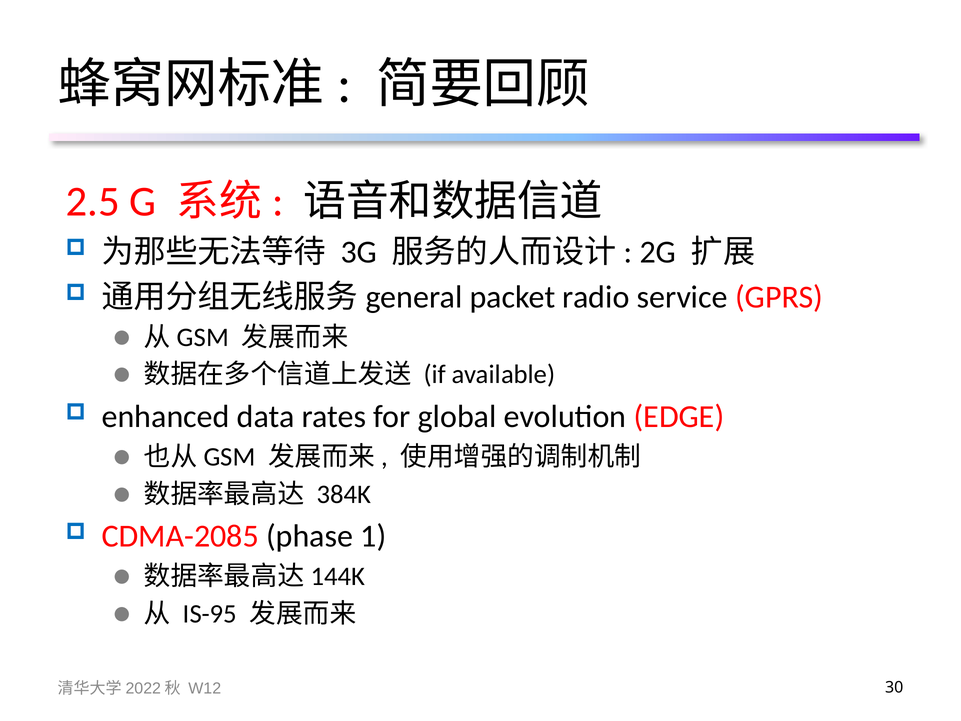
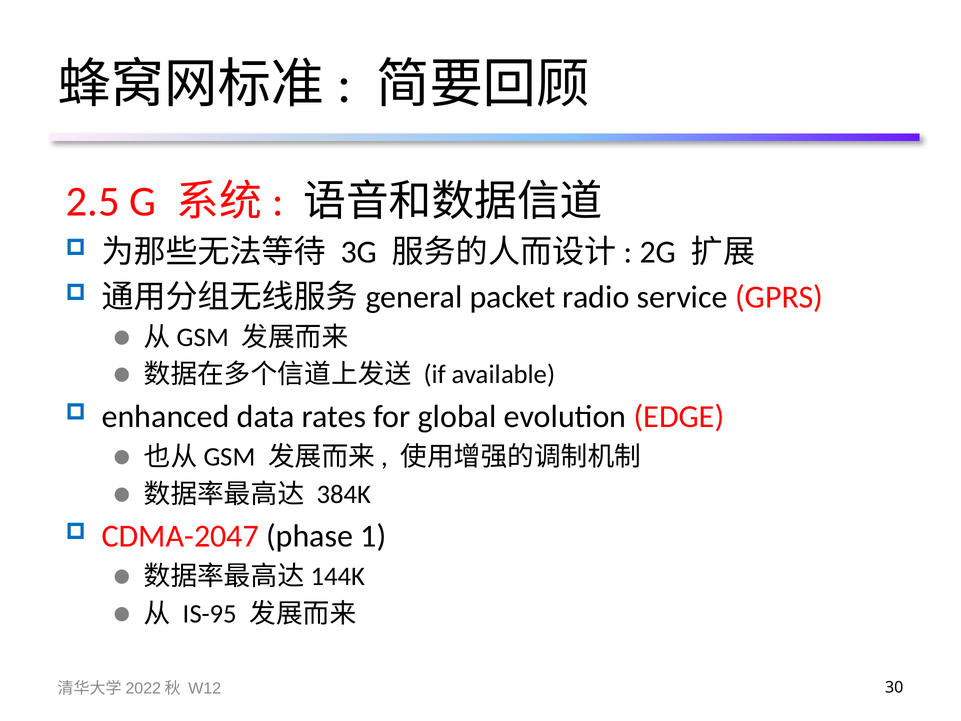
CDMA-2085: CDMA-2085 -> CDMA-2047
